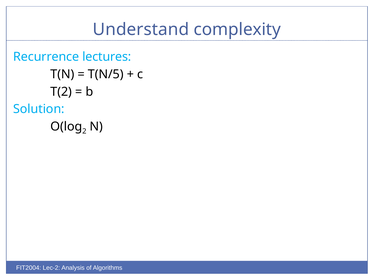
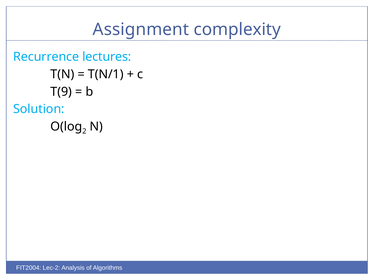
Understand: Understand -> Assignment
T(N/5: T(N/5 -> T(N/1
T(2: T(2 -> T(9
